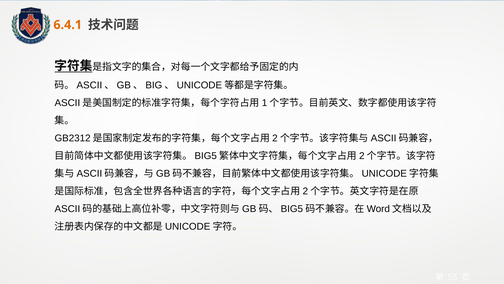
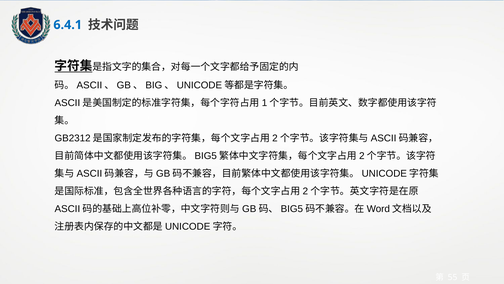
6.4.1 colour: orange -> blue
